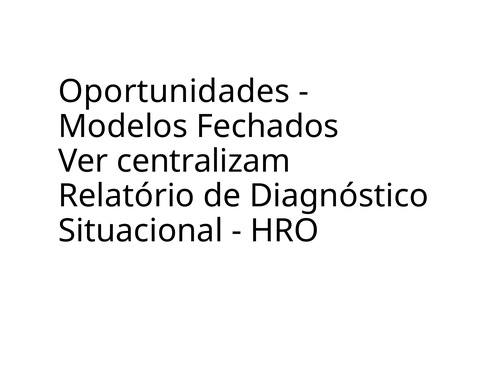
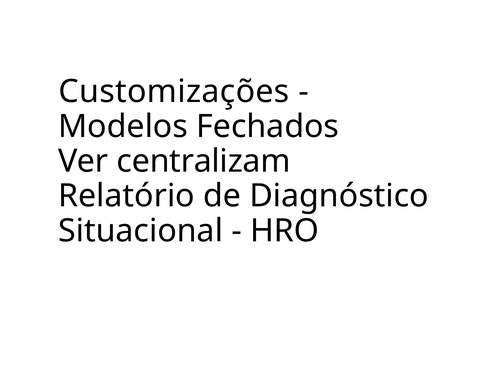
Oportunidades: Oportunidades -> Customizações
